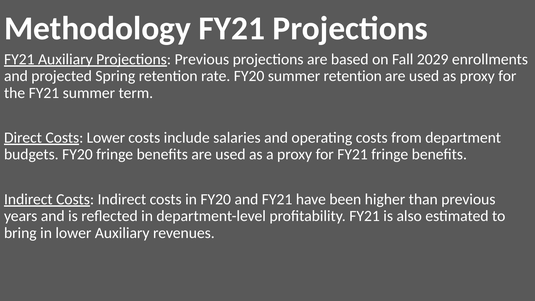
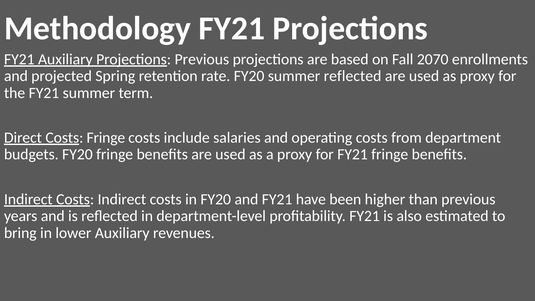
2029: 2029 -> 2070
summer retention: retention -> reflected
Costs Lower: Lower -> Fringe
